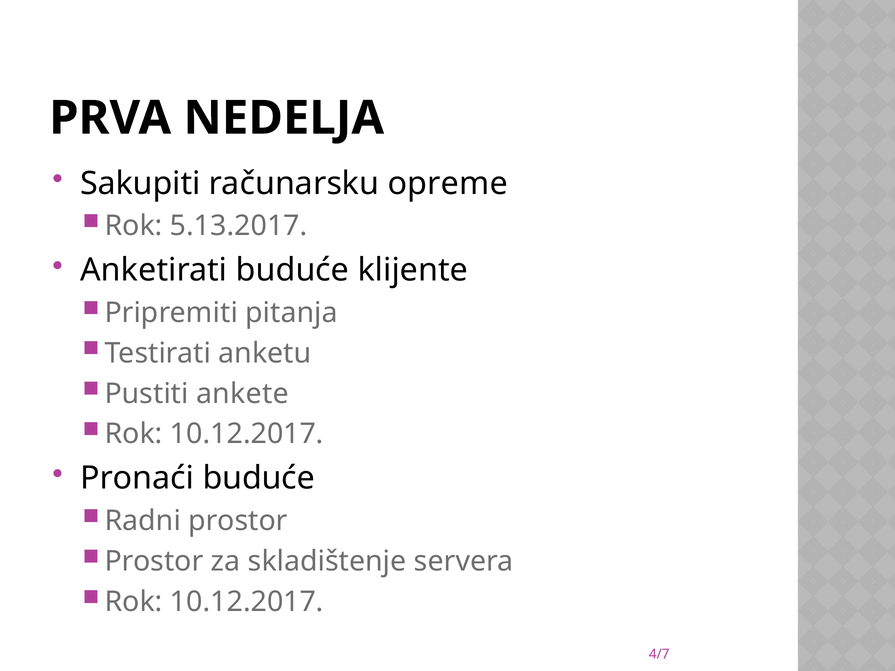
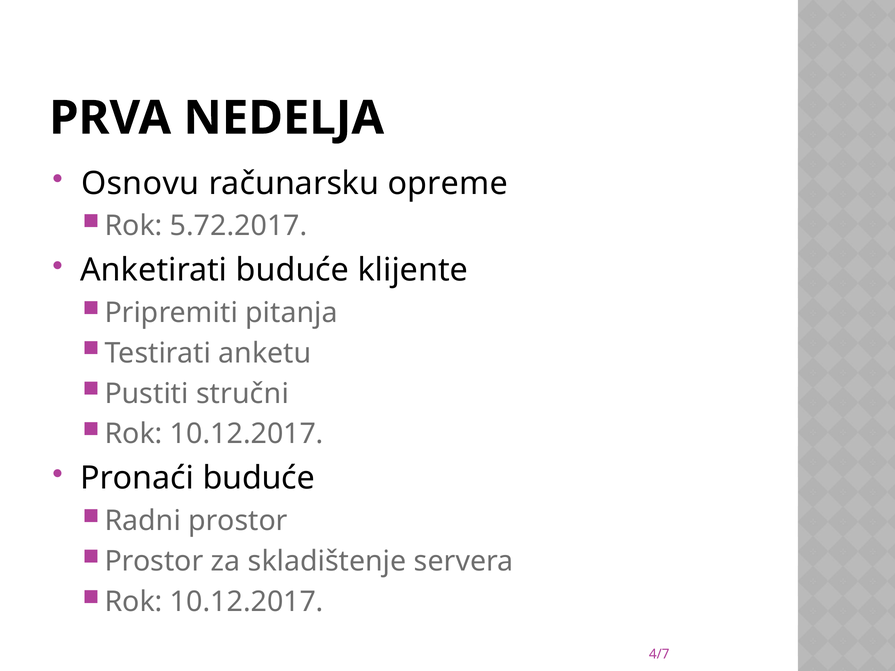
Sakupiti: Sakupiti -> Osnovu
5.13.2017: 5.13.2017 -> 5.72.2017
ankete: ankete -> stručni
